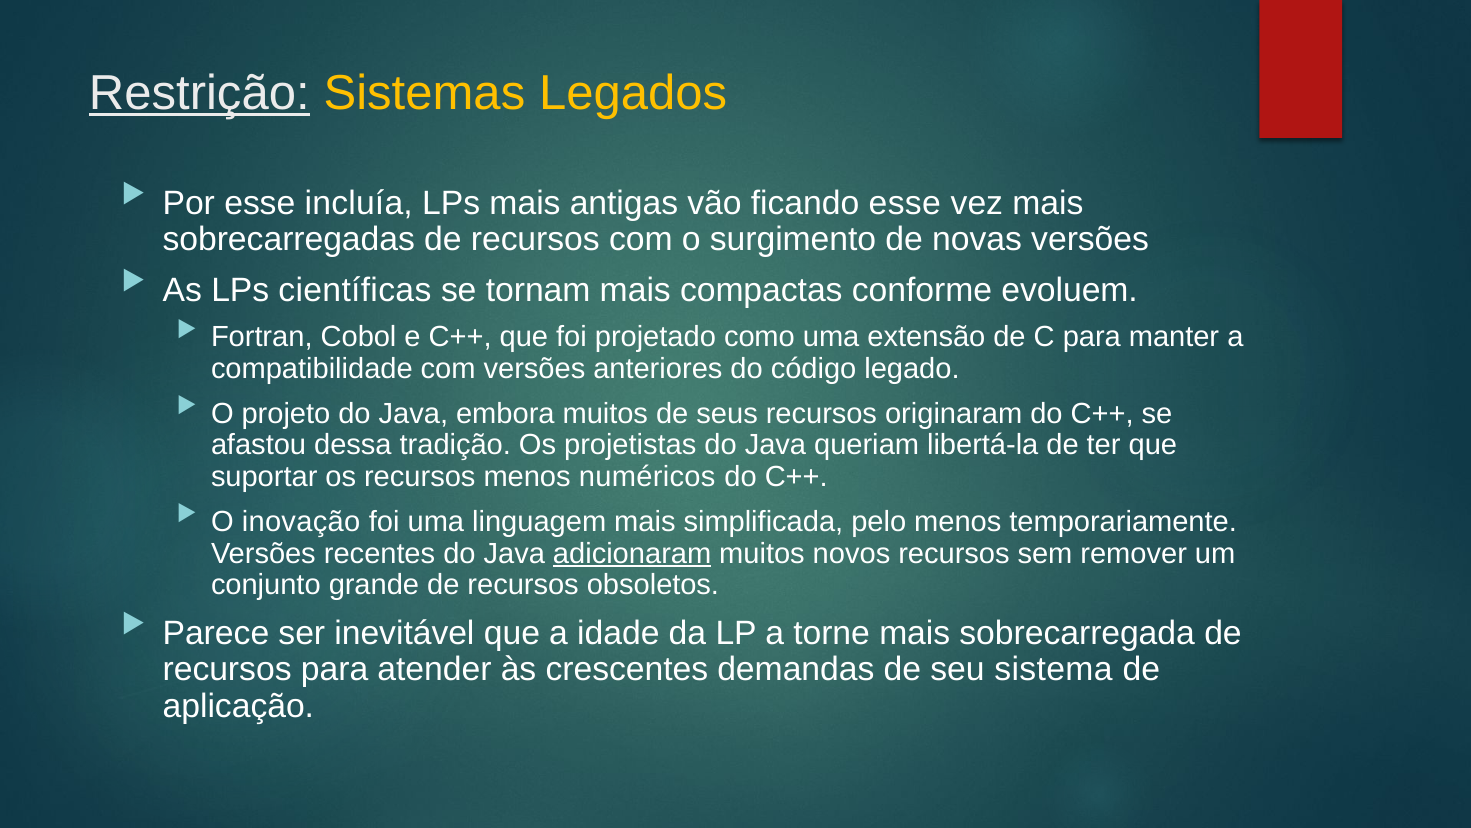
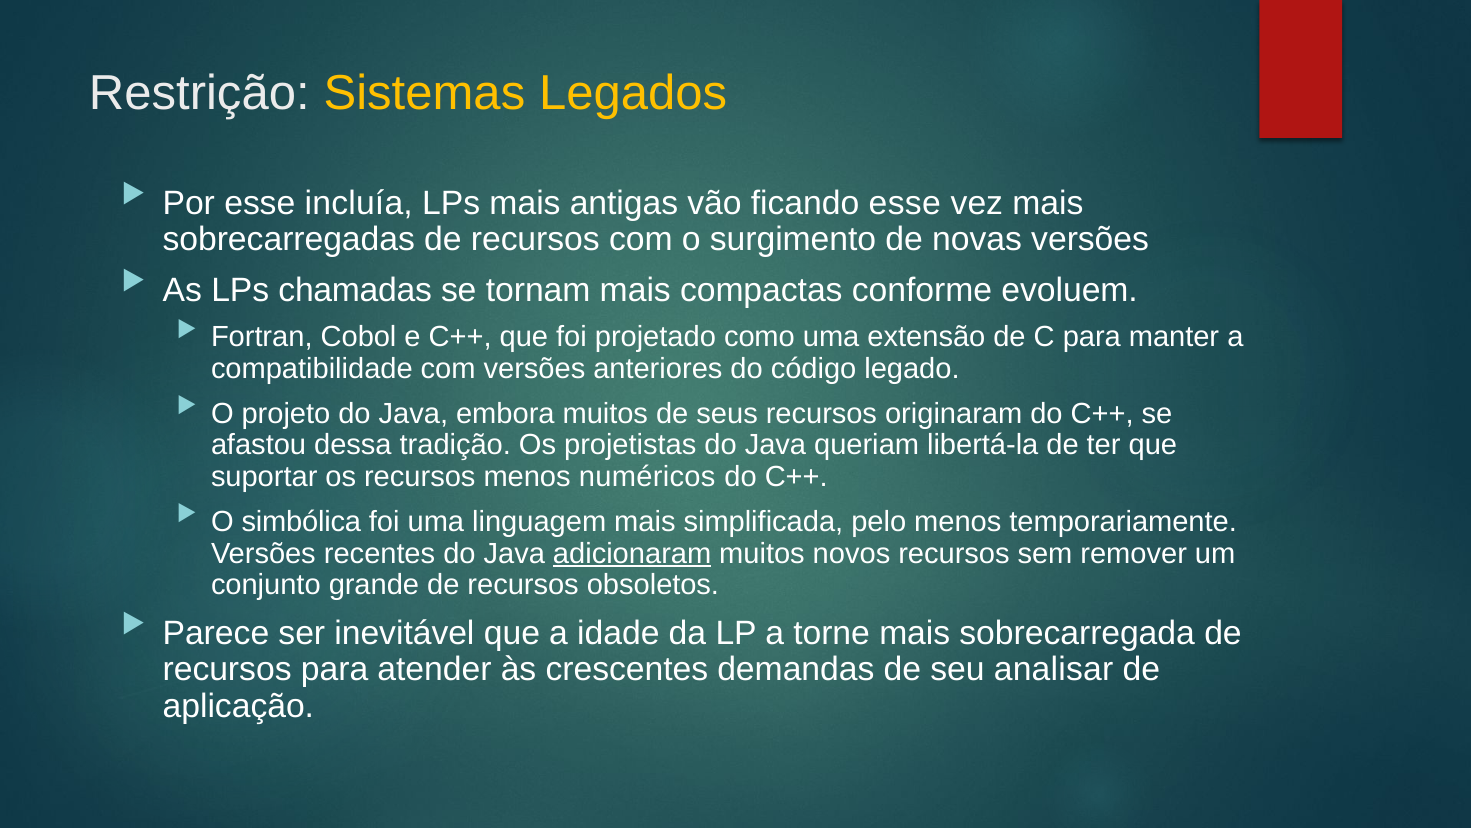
Restrição underline: present -> none
científicas: científicas -> chamadas
inovação: inovação -> simbólica
sistema: sistema -> analisar
